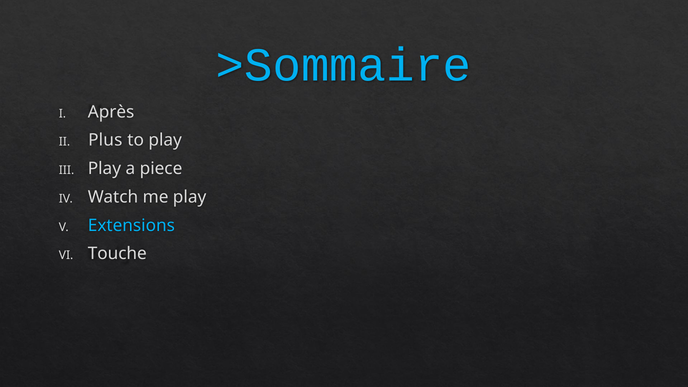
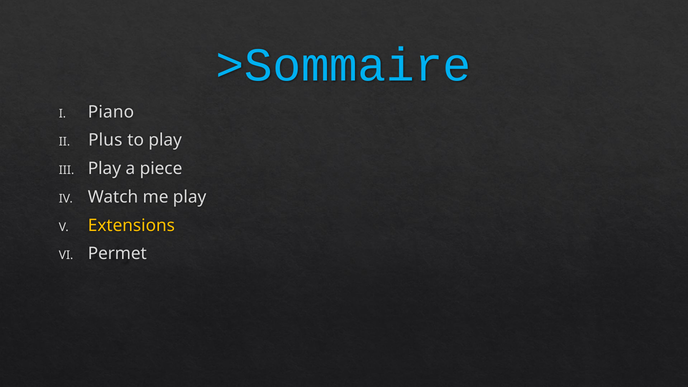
Après: Après -> Piano
Extensions colour: light blue -> yellow
Touche: Touche -> Permet
